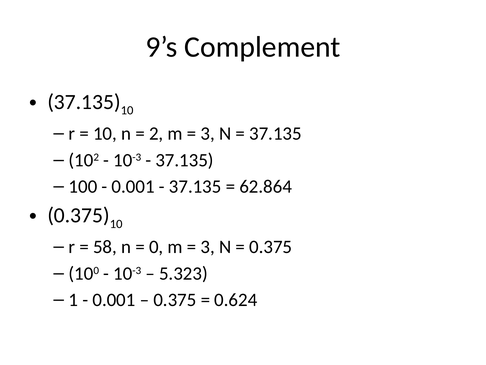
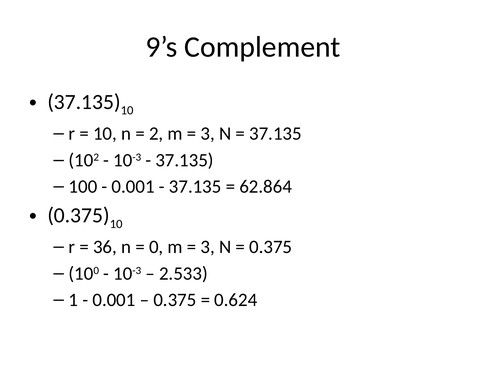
58: 58 -> 36
5.323: 5.323 -> 2.533
